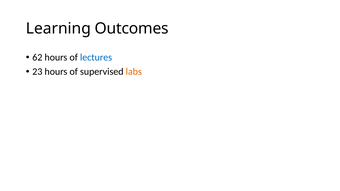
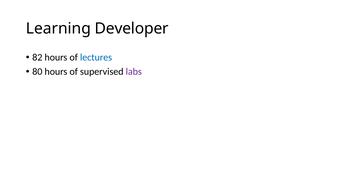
Outcomes: Outcomes -> Developer
62: 62 -> 82
23: 23 -> 80
labs colour: orange -> purple
